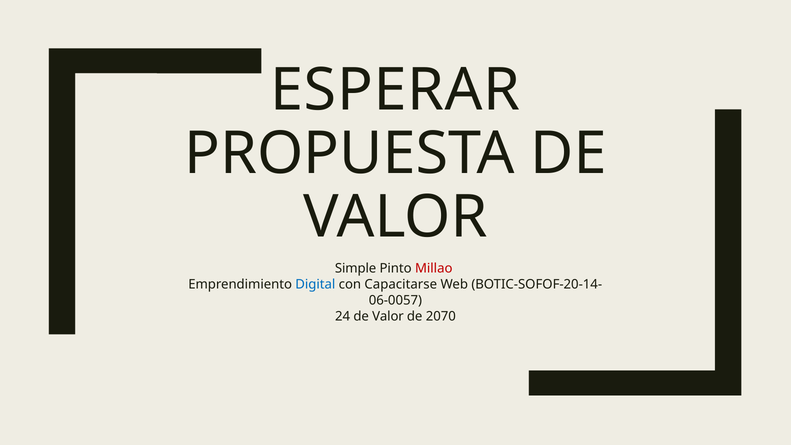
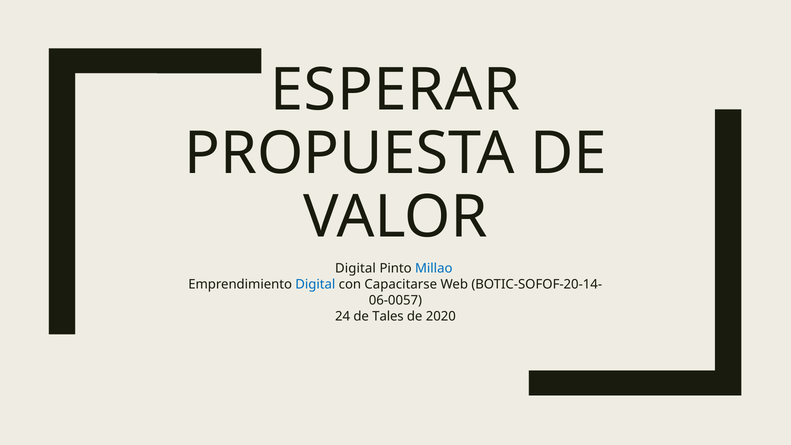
Simple at (356, 269): Simple -> Digital
Millao colour: red -> blue
24 de Valor: Valor -> Tales
2070: 2070 -> 2020
